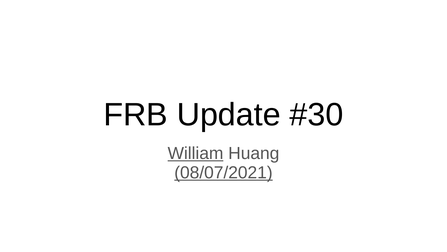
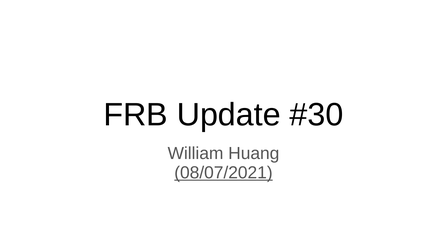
William underline: present -> none
